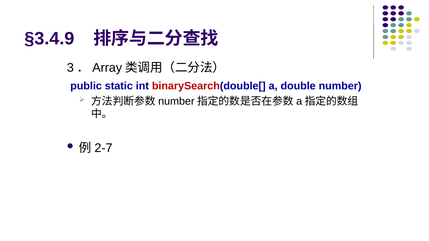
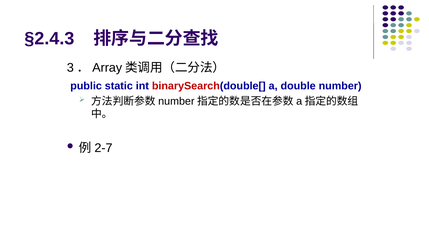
§3.4.9: §3.4.9 -> §2.4.3
